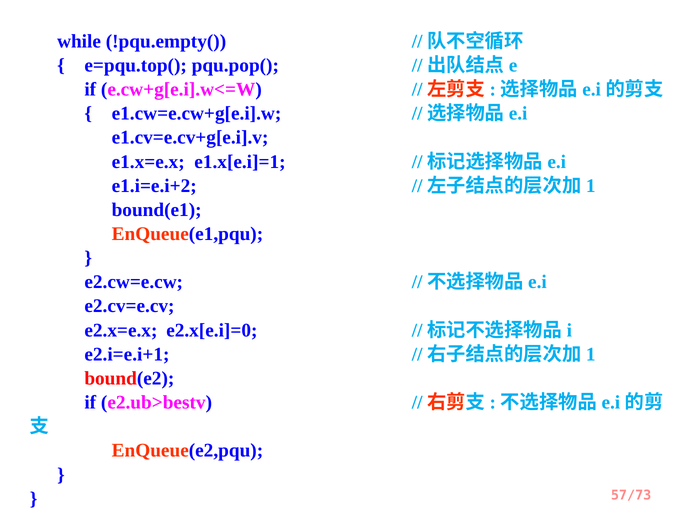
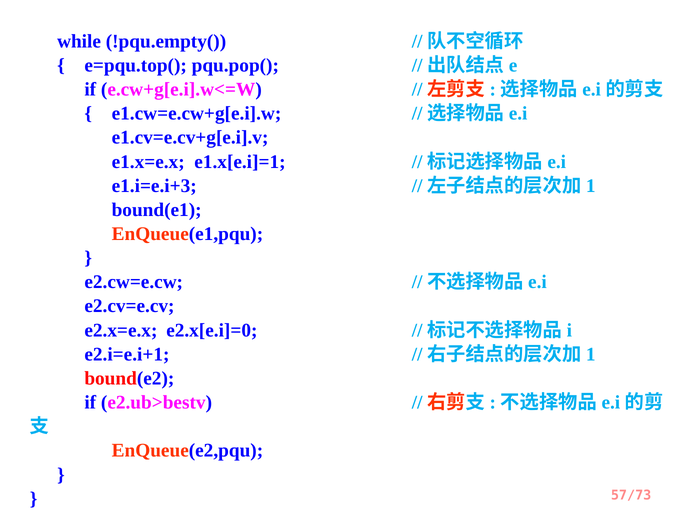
e1.i=e.i+2: e1.i=e.i+2 -> e1.i=e.i+3
